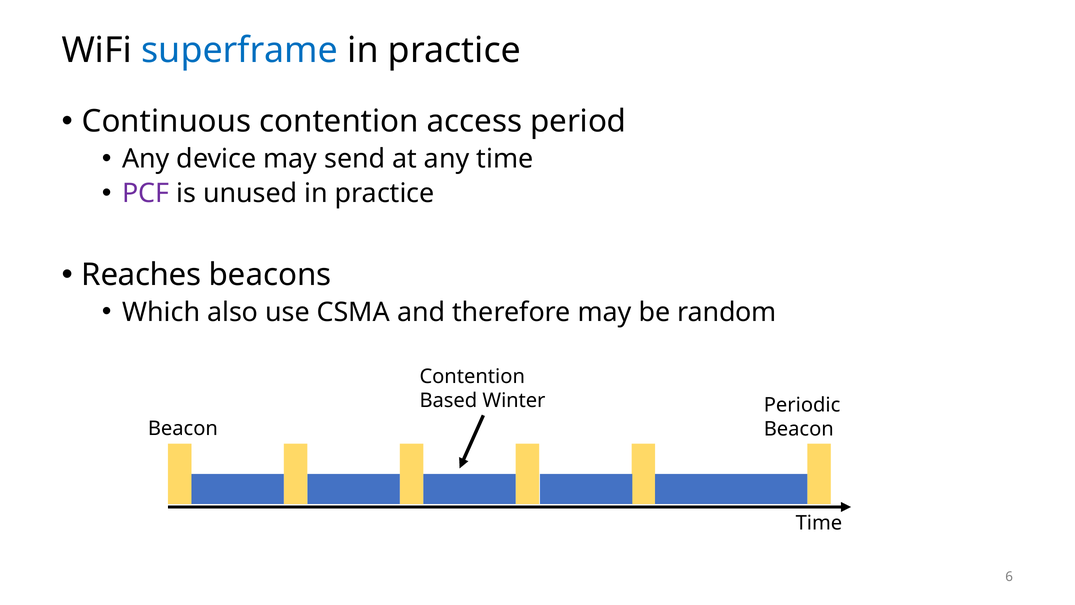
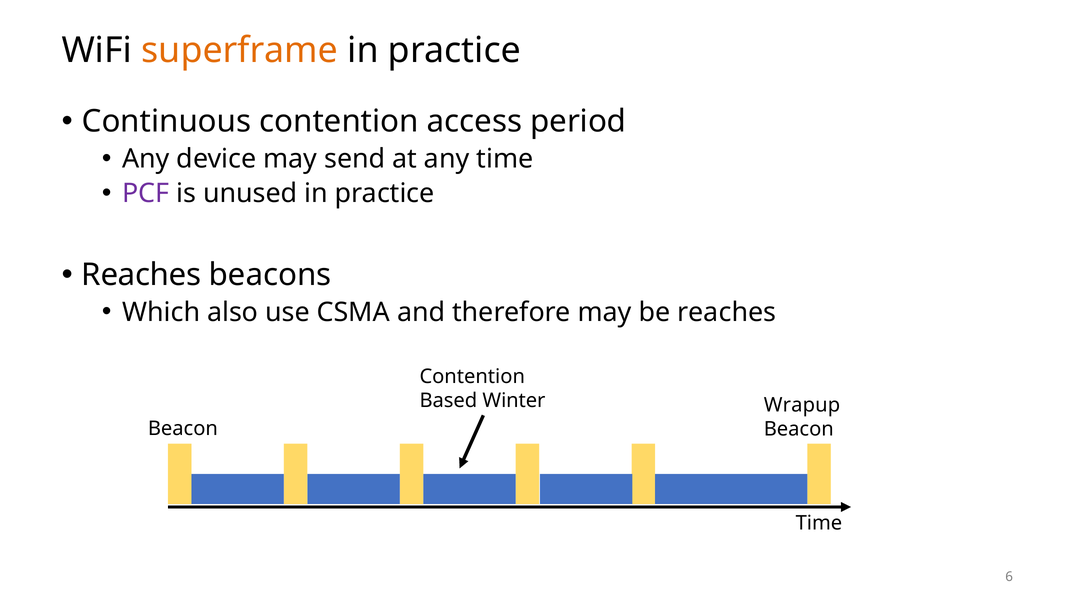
superframe colour: blue -> orange
be random: random -> reaches
Periodic: Periodic -> Wrapup
